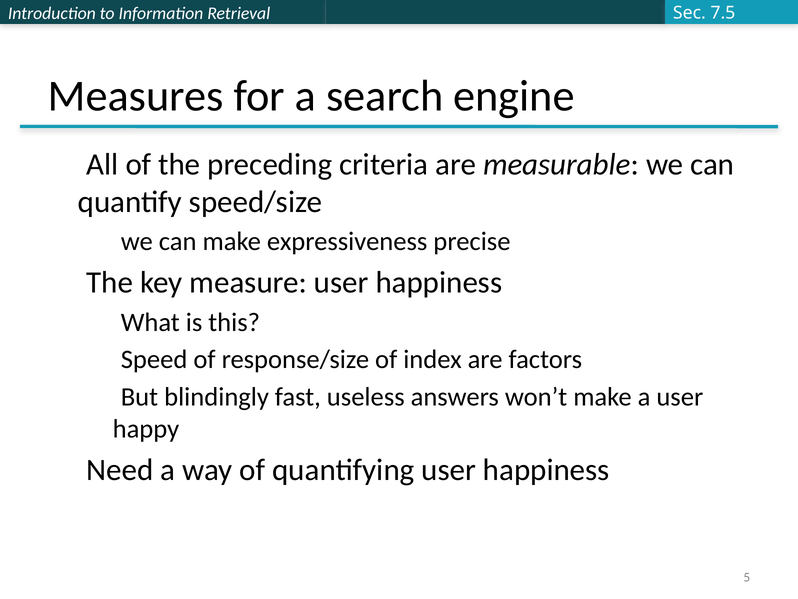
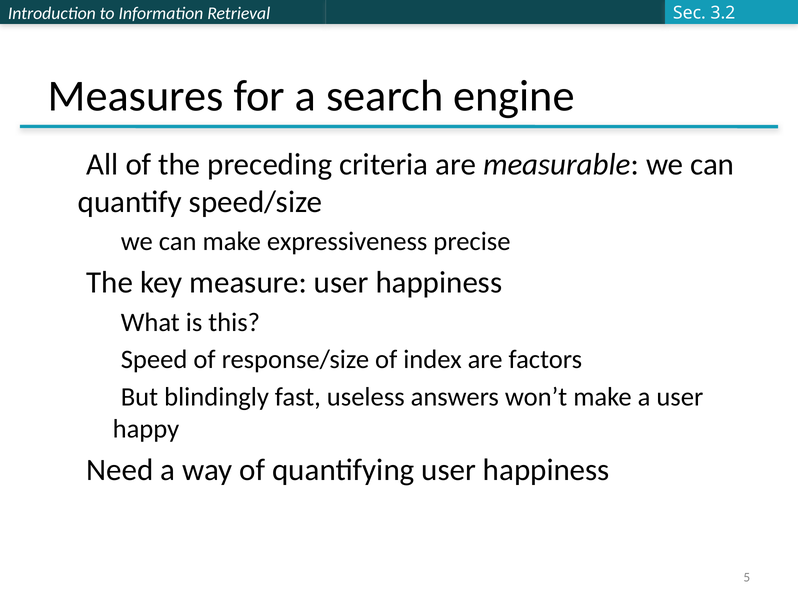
7.5: 7.5 -> 3.2
